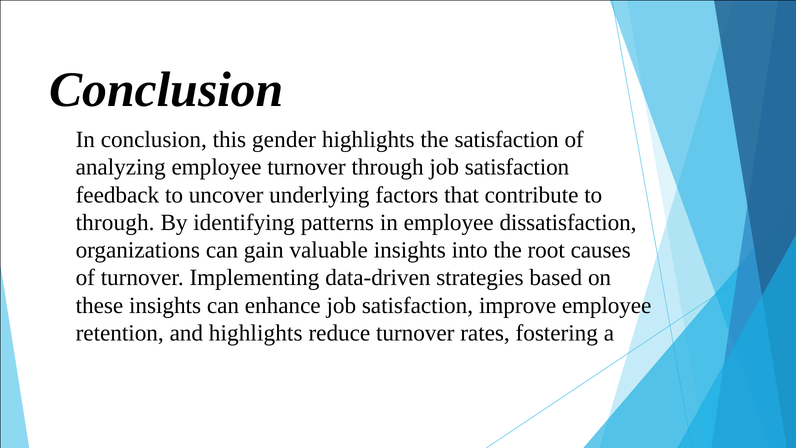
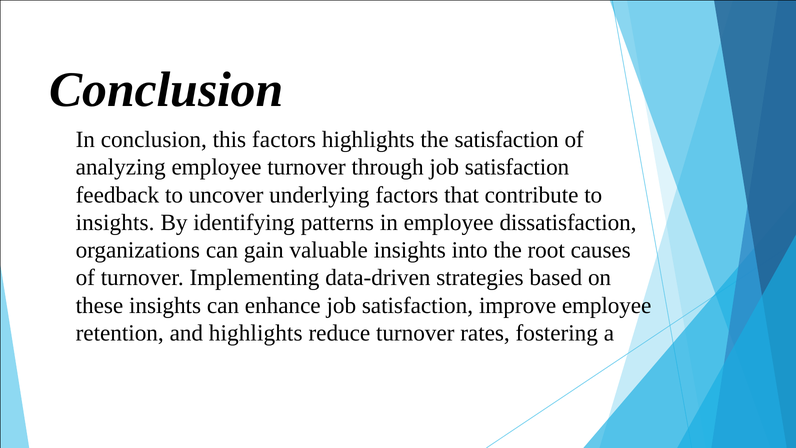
this gender: gender -> factors
through at (115, 222): through -> insights
